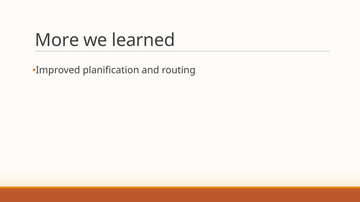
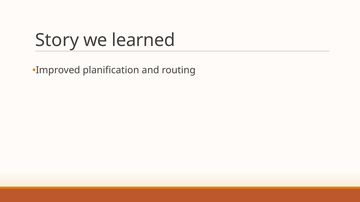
More: More -> Story
